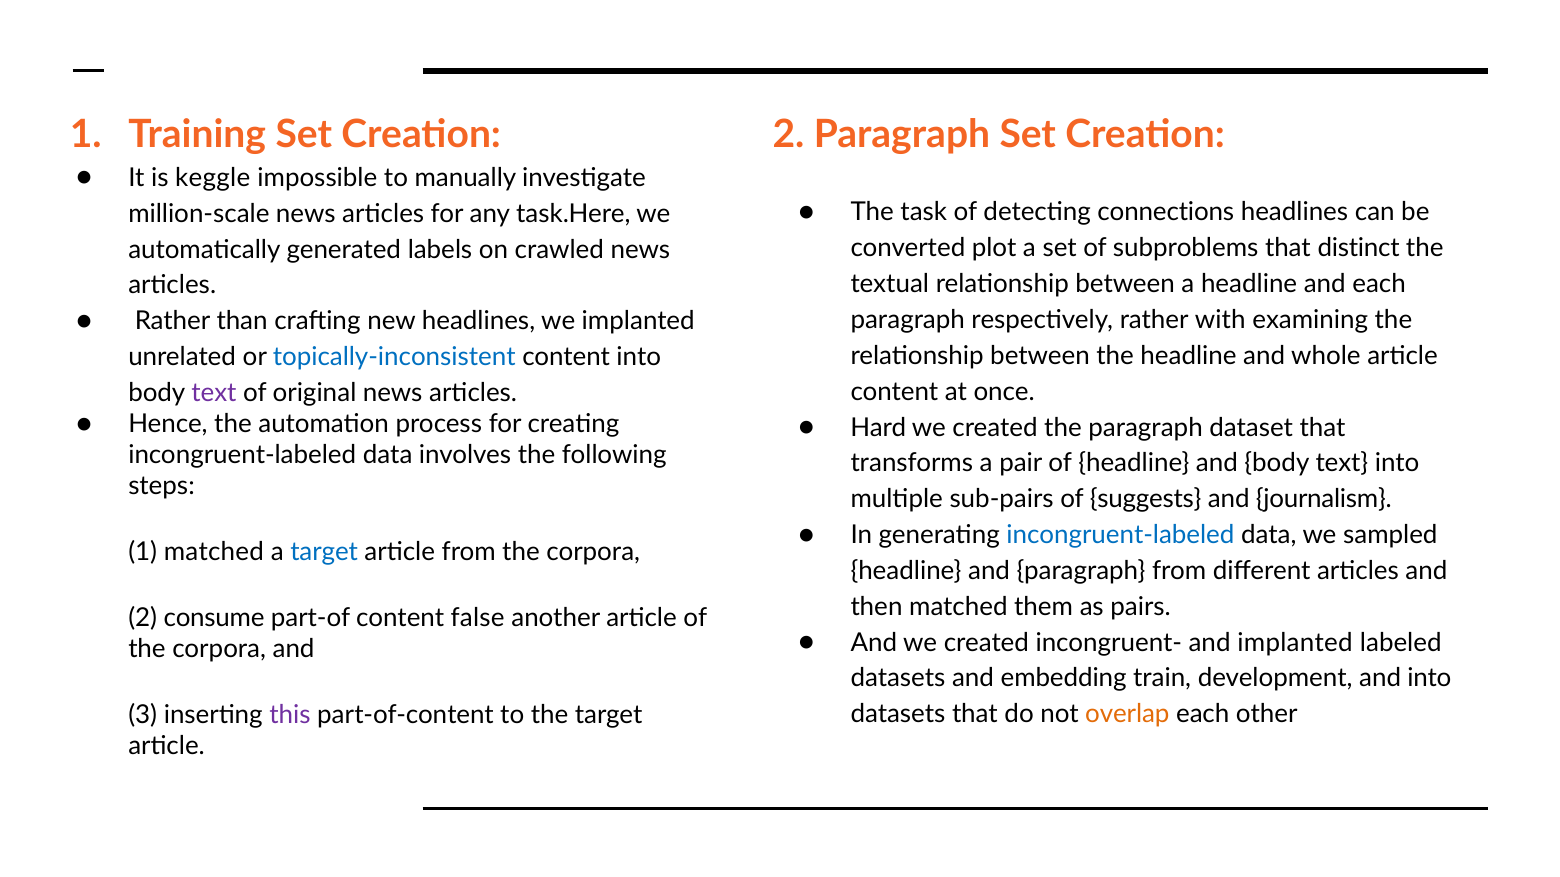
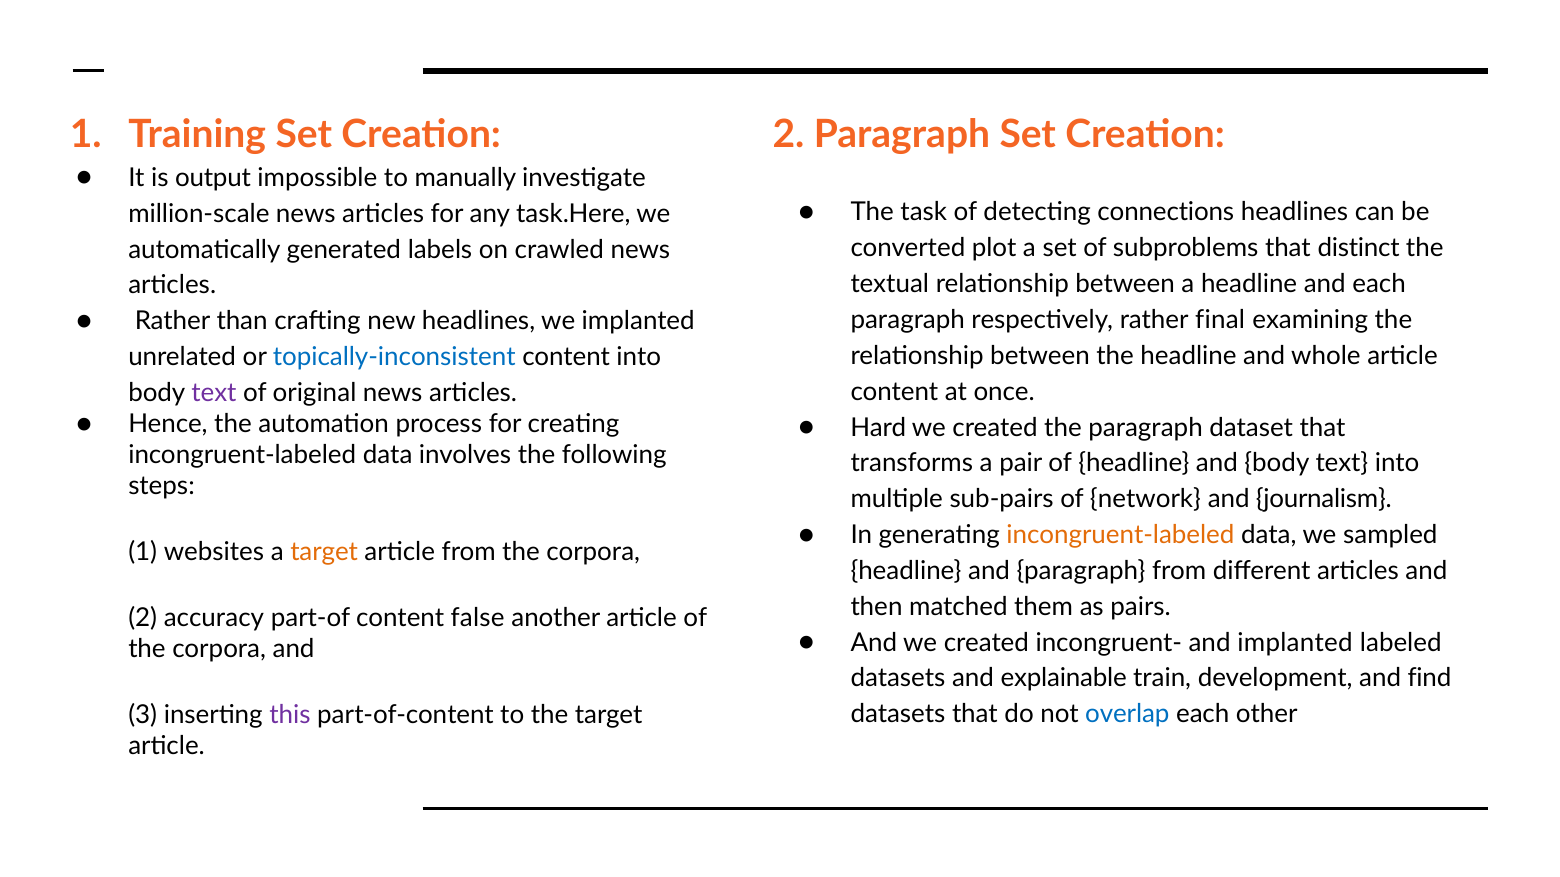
keggle: keggle -> output
with: with -> final
suggests: suggests -> network
incongruent-labeled at (1120, 535) colour: blue -> orange
1 matched: matched -> websites
target at (324, 553) colour: blue -> orange
consume: consume -> accuracy
embedding: embedding -> explainable
and into: into -> find
overlap colour: orange -> blue
